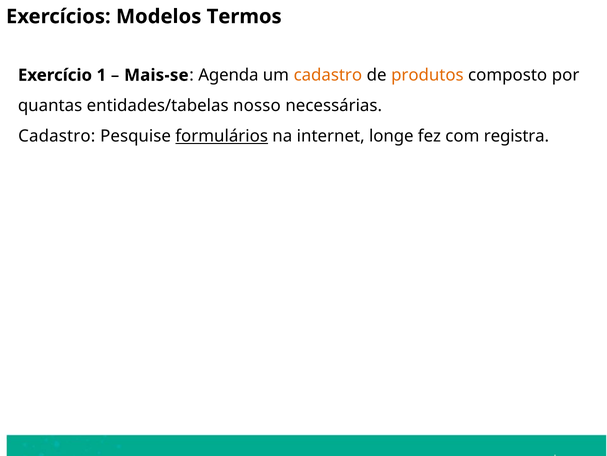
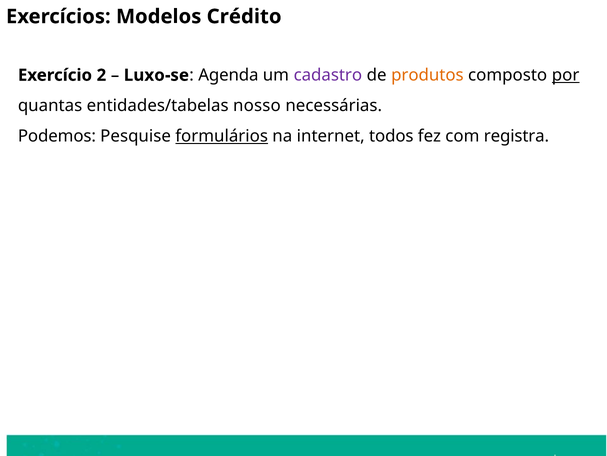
Termos: Termos -> Crédito
1: 1 -> 2
Mais-se: Mais-se -> Luxo-se
cadastro at (328, 75) colour: orange -> purple
por underline: none -> present
Cadastro at (57, 136): Cadastro -> Podemos
longe: longe -> todos
